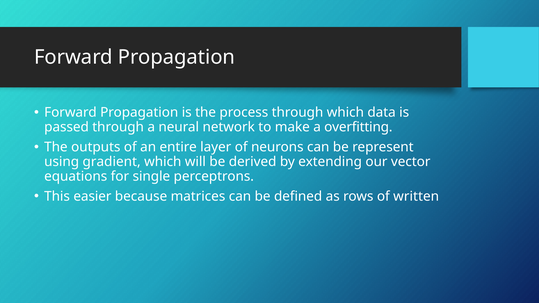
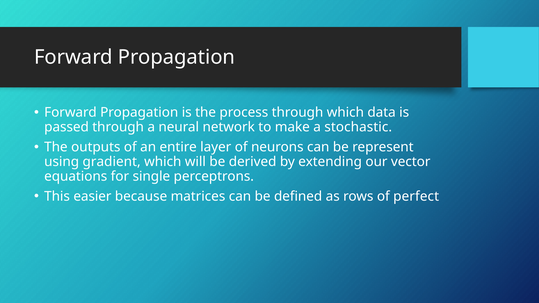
overfitting: overfitting -> stochastic
written: written -> perfect
